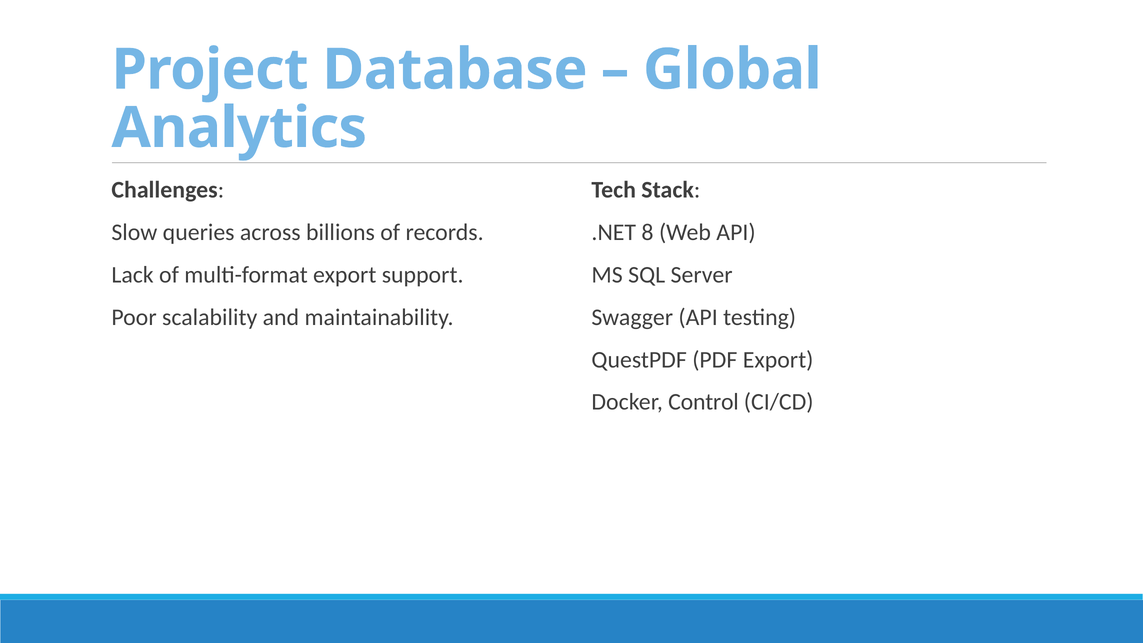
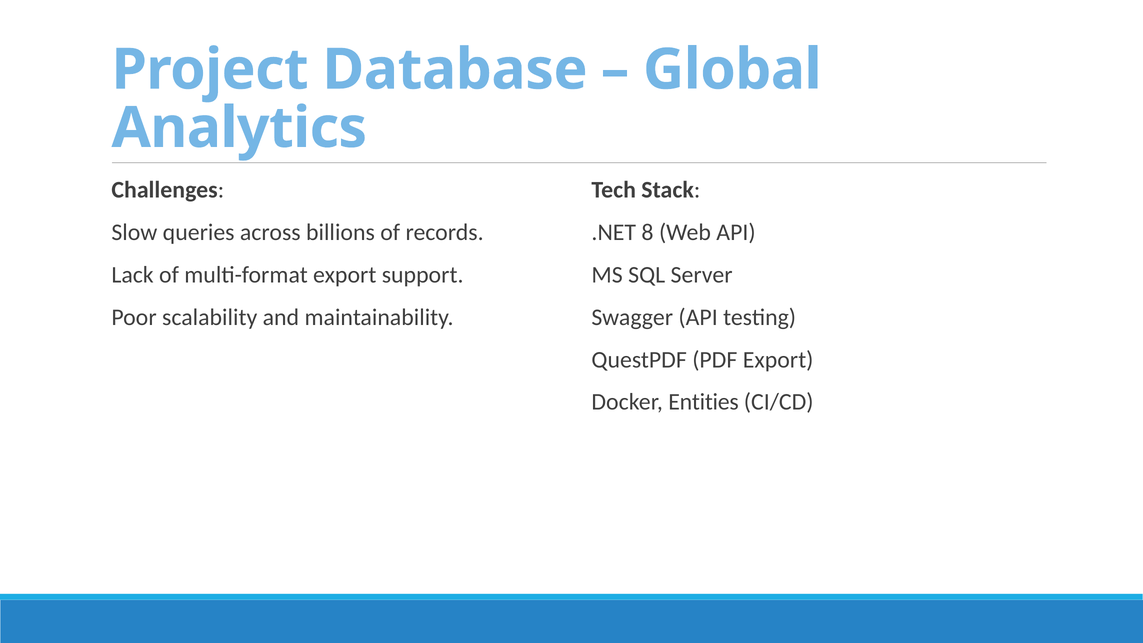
Control: Control -> Entities
